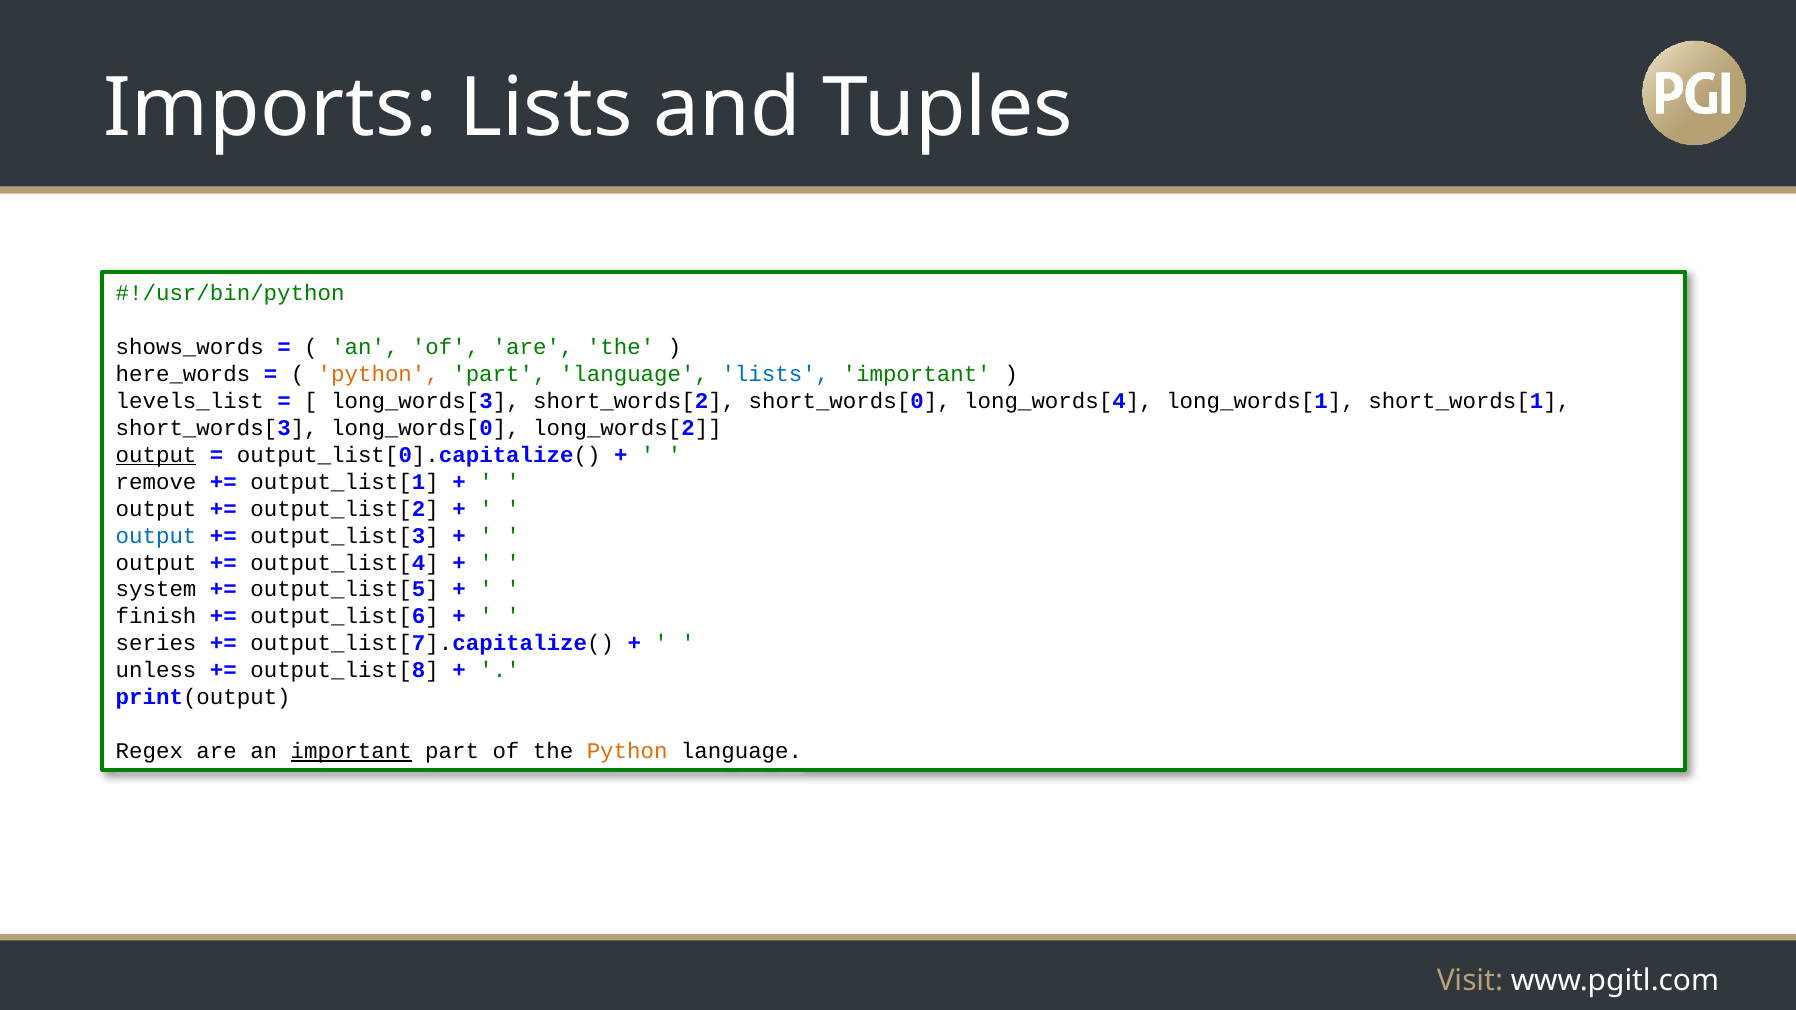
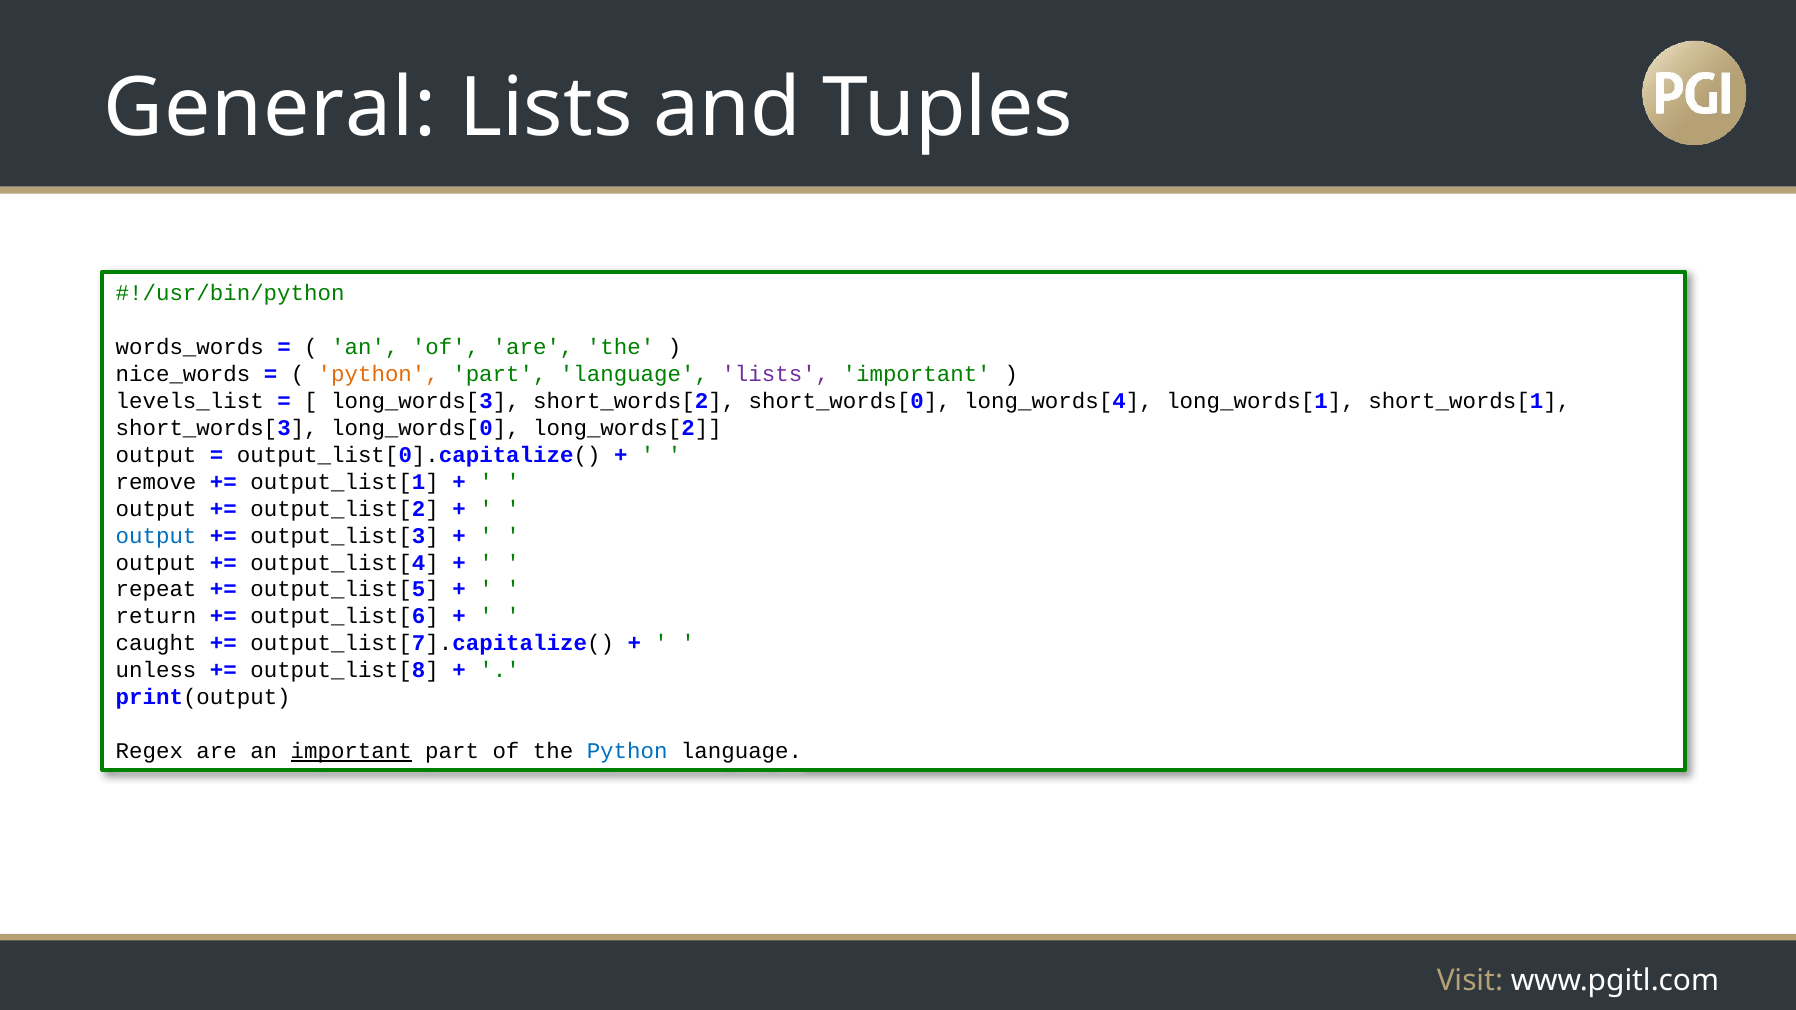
Imports: Imports -> General
shows_words: shows_words -> words_words
here_words: here_words -> nice_words
lists at (775, 374) colour: blue -> purple
output at (156, 455) underline: present -> none
system: system -> repeat
finish: finish -> return
series: series -> caught
Python at (627, 751) colour: orange -> blue
